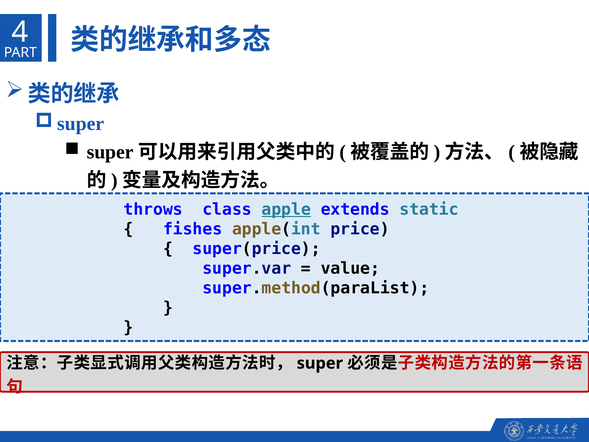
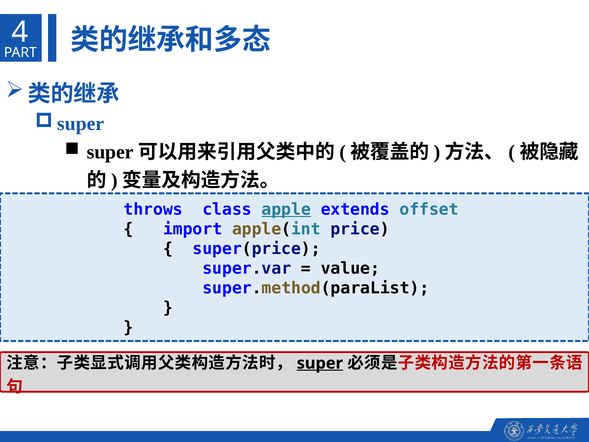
static: static -> offset
fishes: fishes -> import
super underline: none -> present
